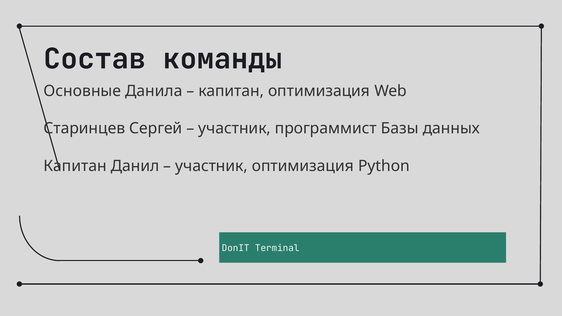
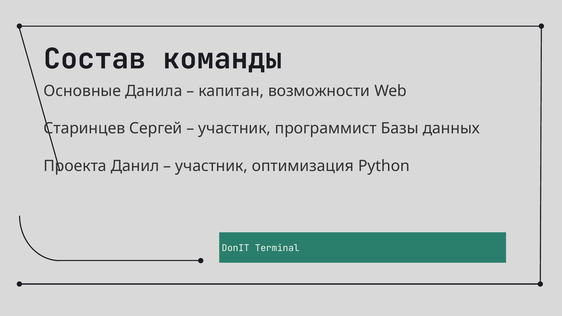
капитан оптимизация: оптимизация -> возможности
Капитан at (75, 166): Капитан -> Проекта
